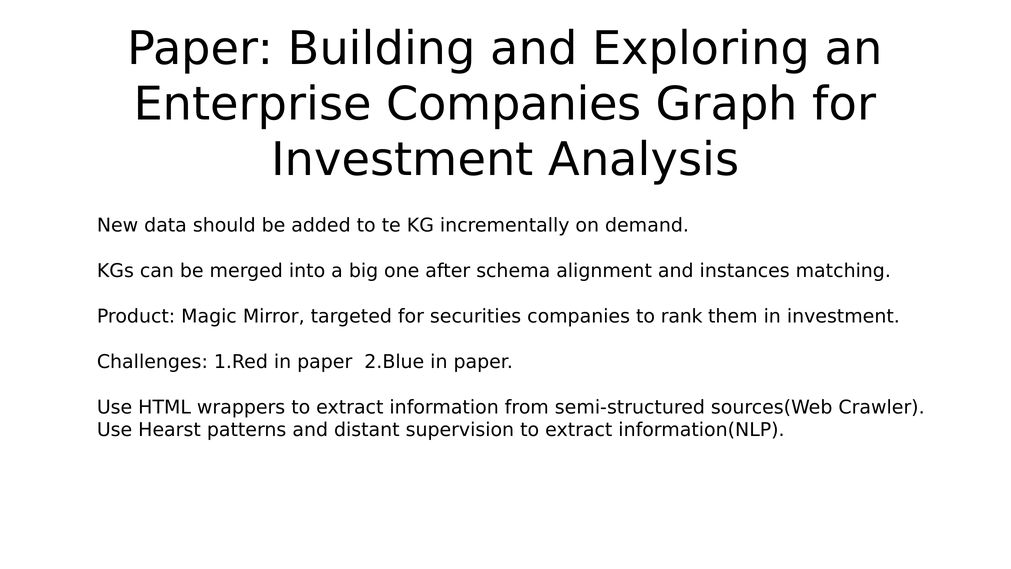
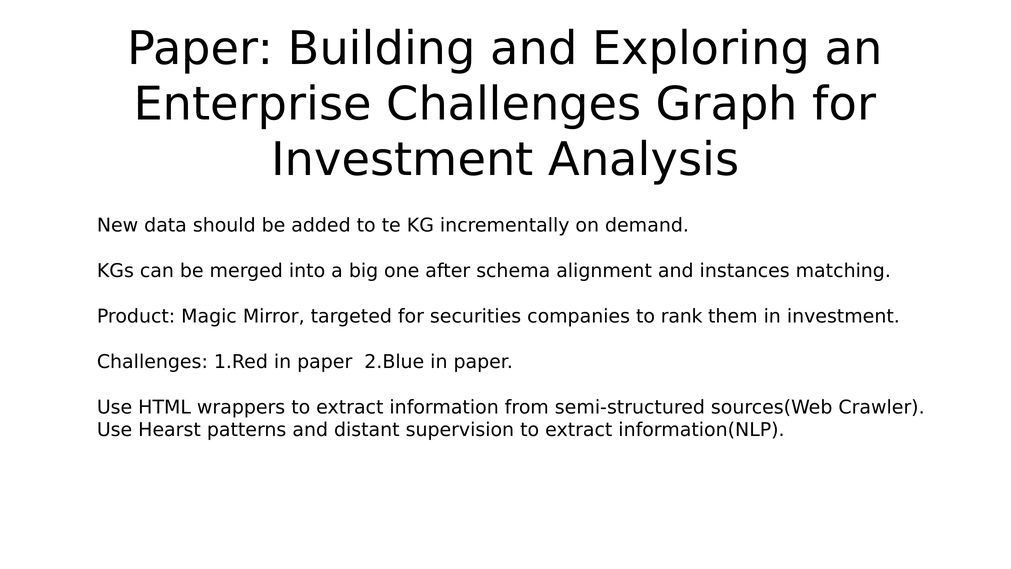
Enterprise Companies: Companies -> Challenges
